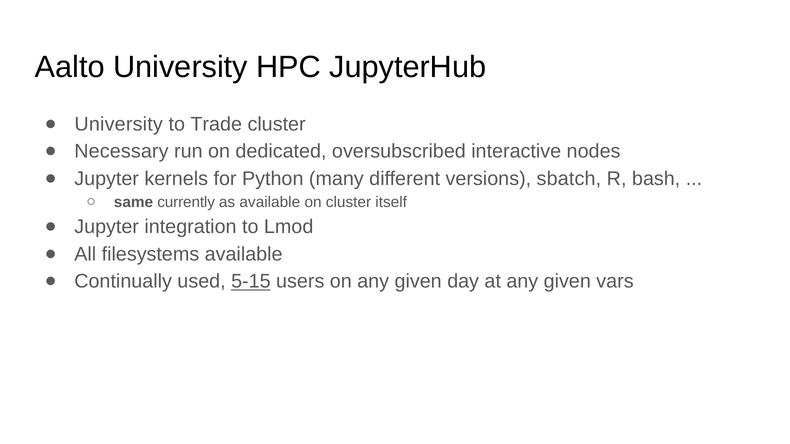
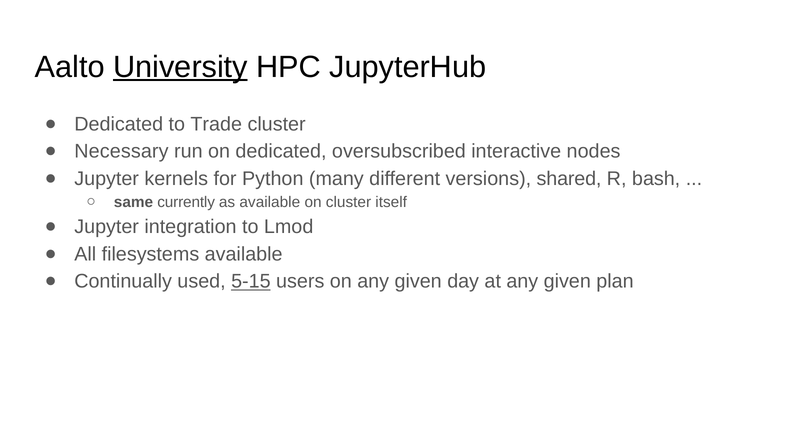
University at (180, 67) underline: none -> present
University at (119, 124): University -> Dedicated
sbatch: sbatch -> shared
vars: vars -> plan
